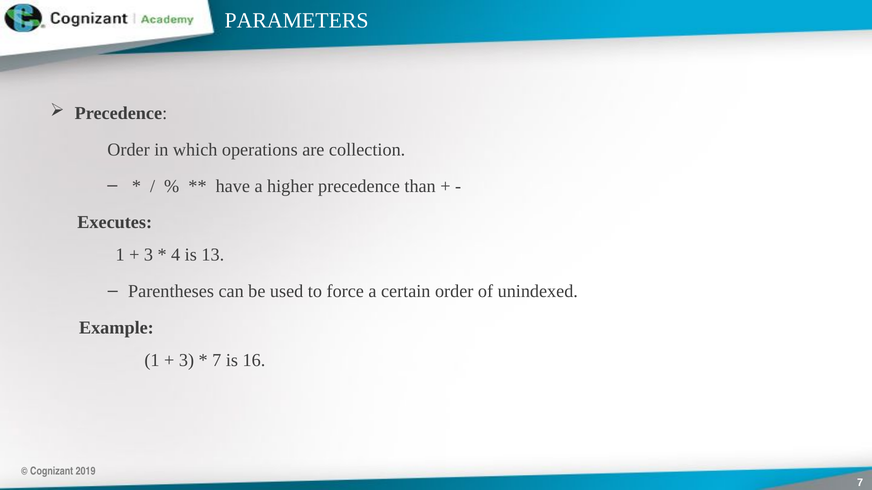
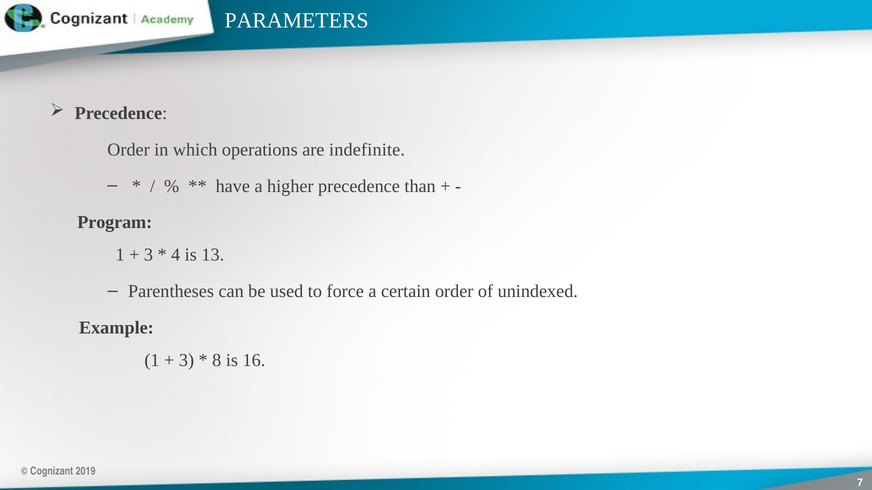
collection: collection -> indefinite
Executes: Executes -> Program
7 at (217, 361): 7 -> 8
